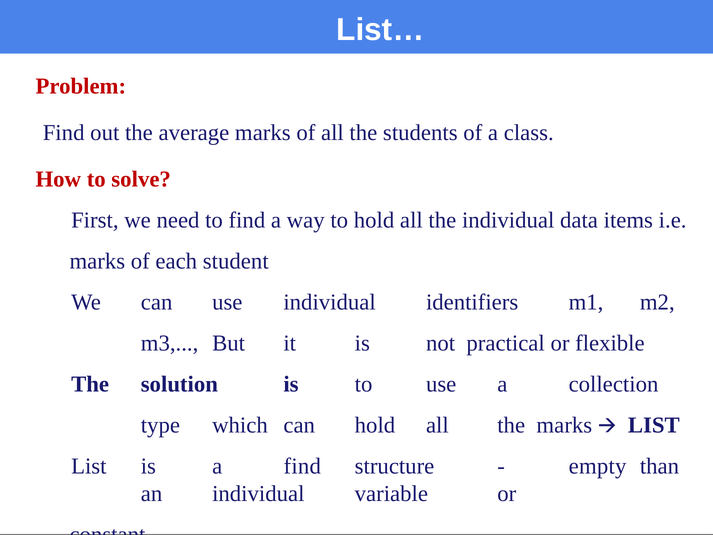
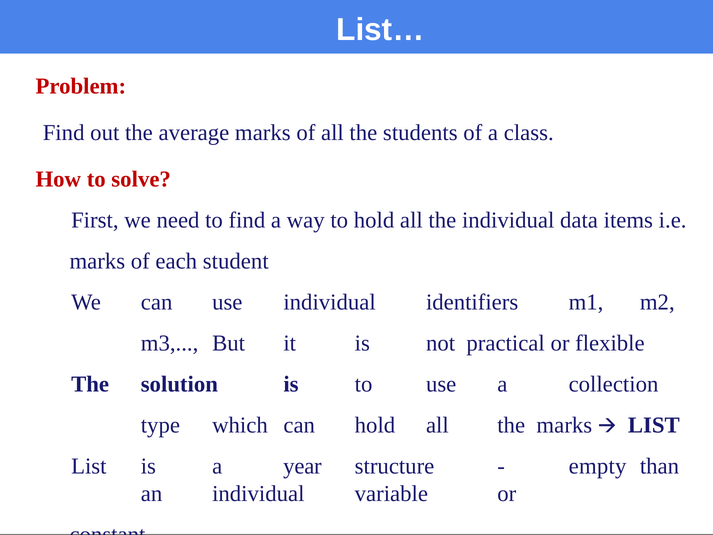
a find: find -> year
